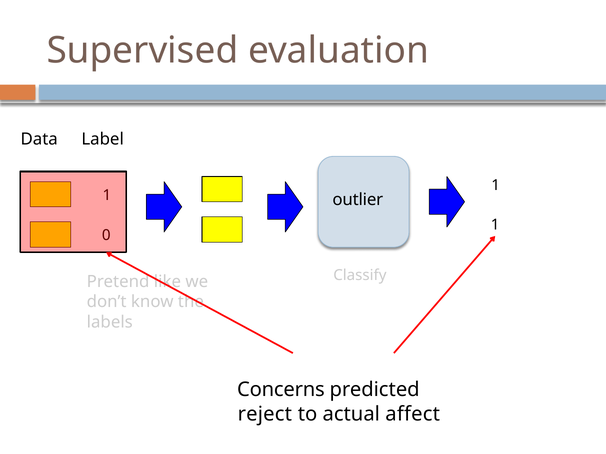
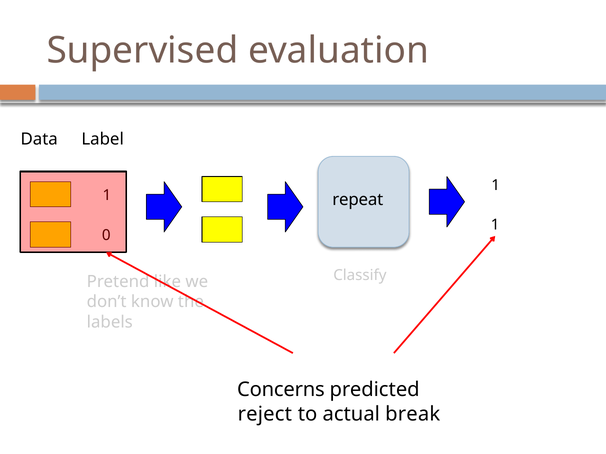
outlier: outlier -> repeat
affect: affect -> break
